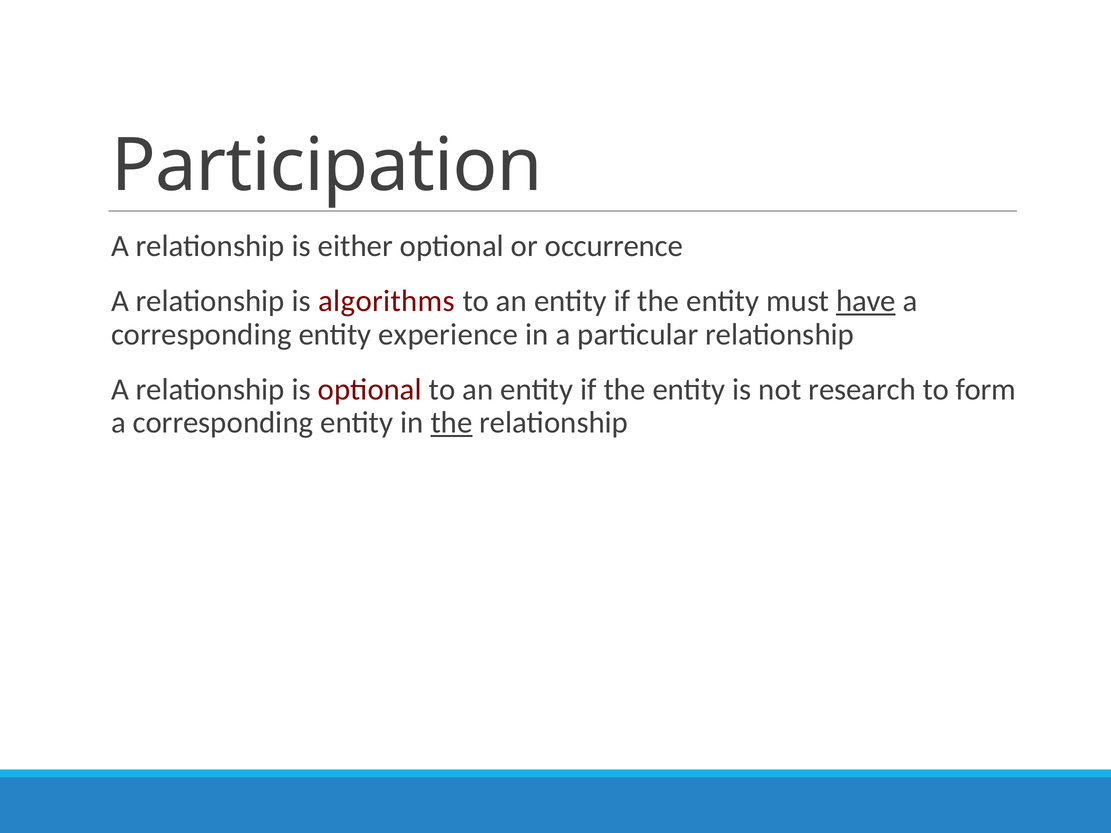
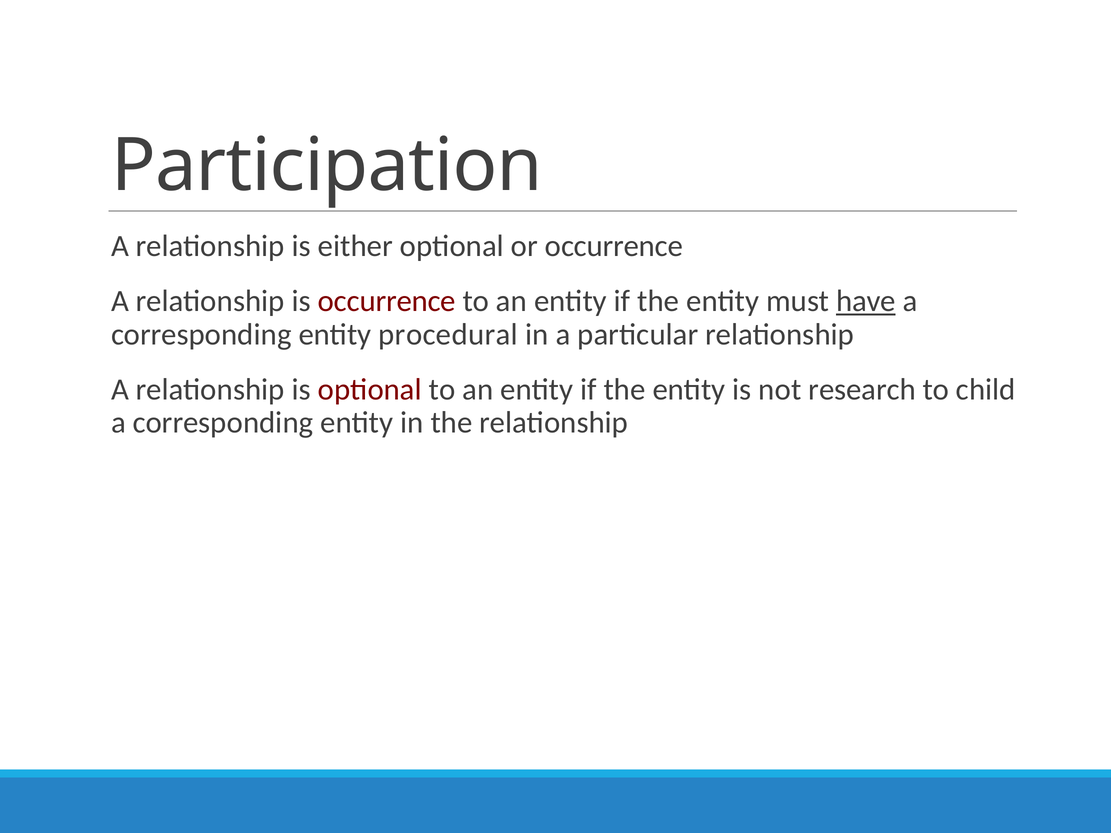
is algorithms: algorithms -> occurrence
experience: experience -> procedural
form: form -> child
the at (451, 423) underline: present -> none
